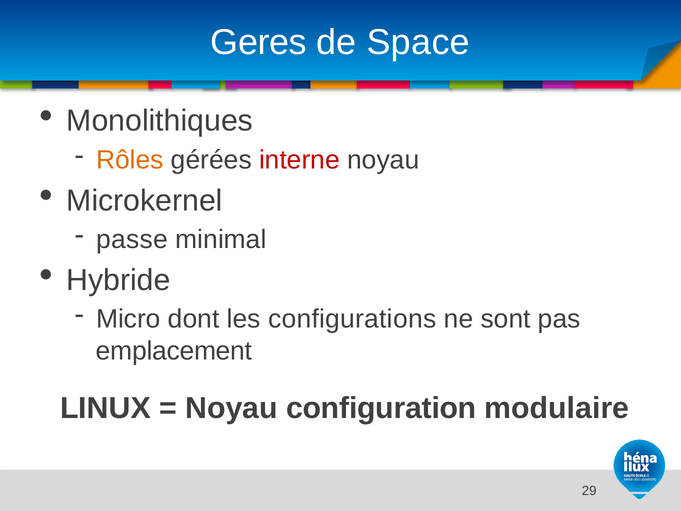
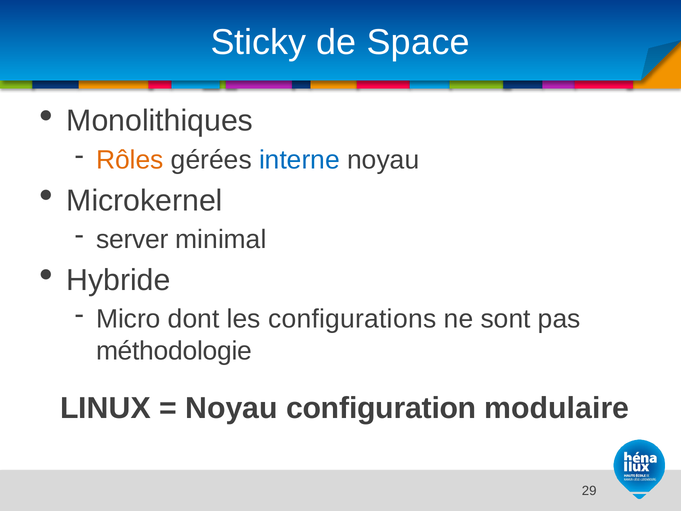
Geres: Geres -> Sticky
interne colour: red -> blue
passe: passe -> server
emplacement: emplacement -> méthodologie
